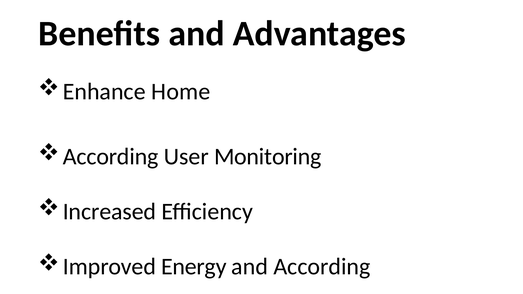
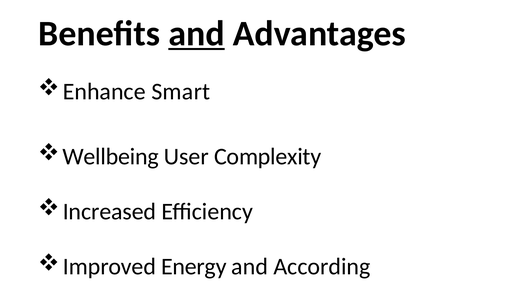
and at (196, 34) underline: none -> present
Home: Home -> Smart
According at (111, 157): According -> Wellbeing
Monitoring: Monitoring -> Complexity
